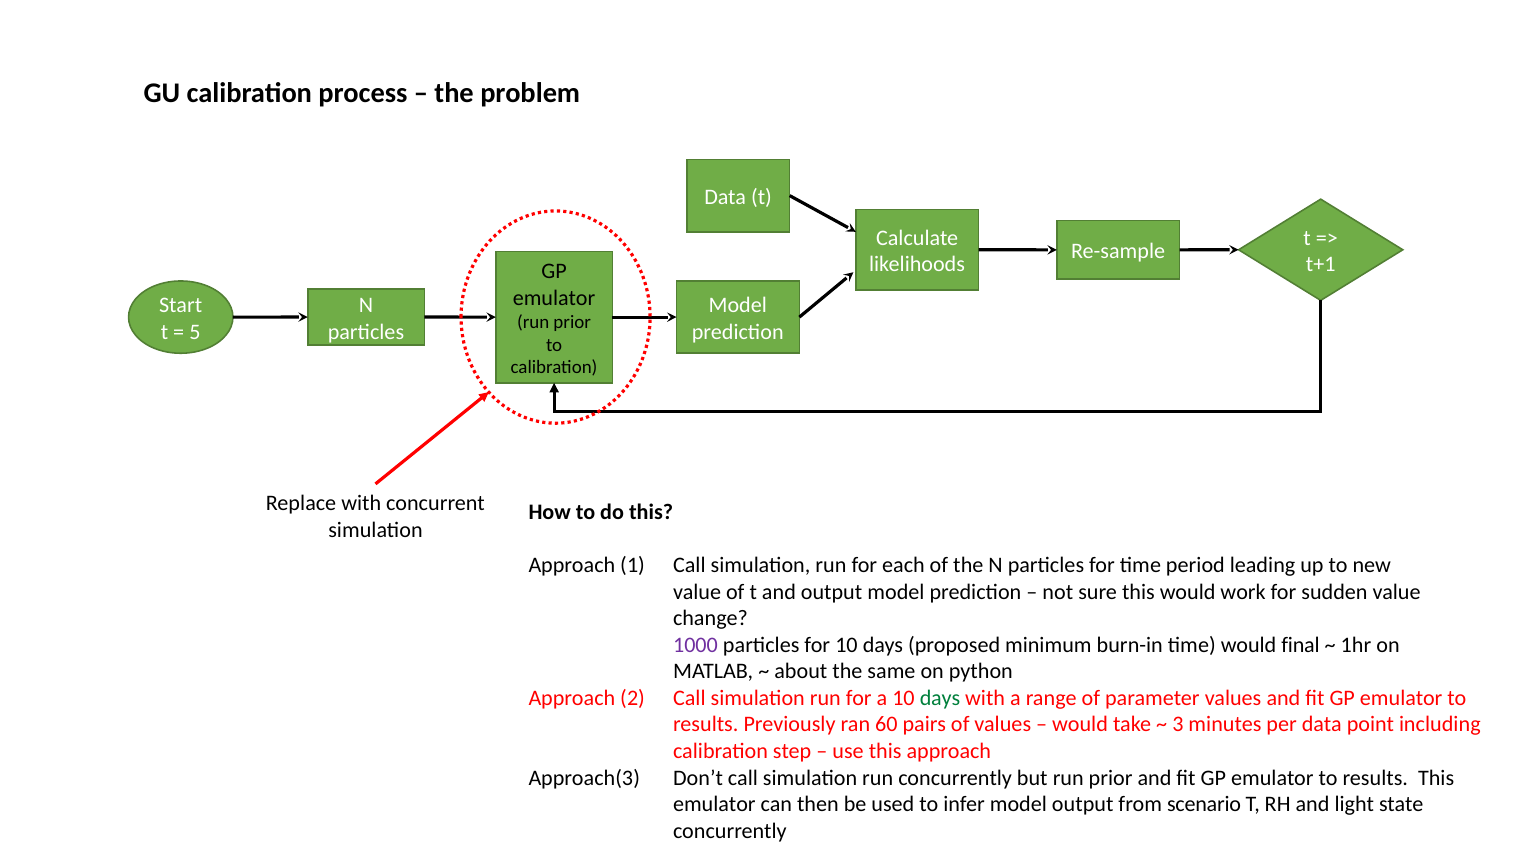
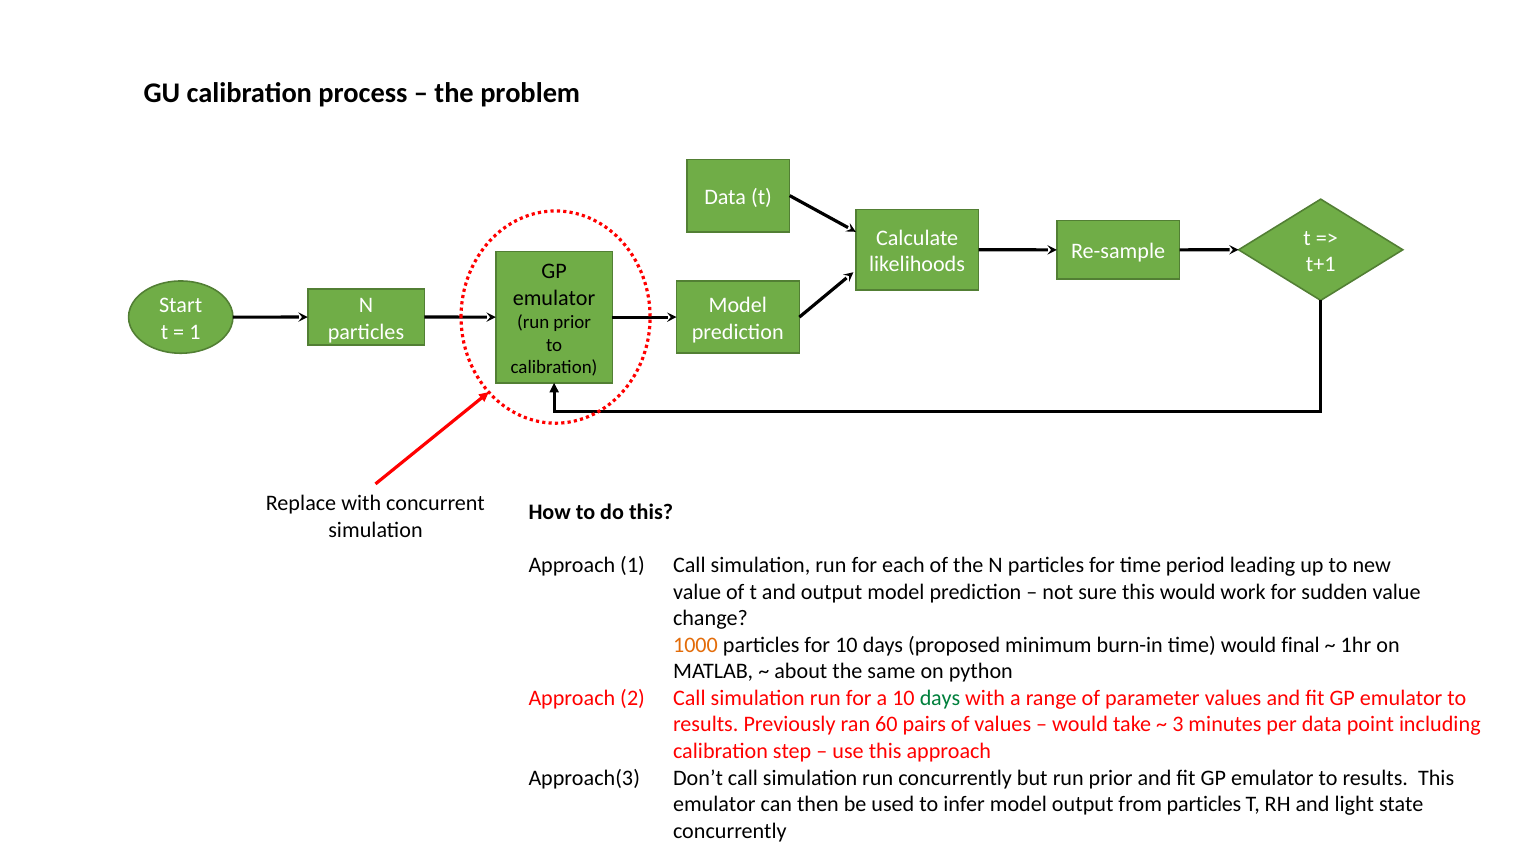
5 at (195, 332): 5 -> 1
1000 colour: purple -> orange
from scenario: scenario -> particles
